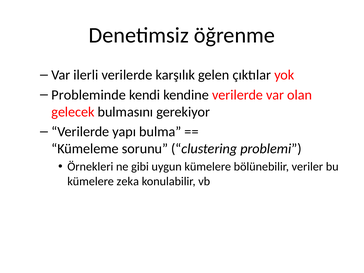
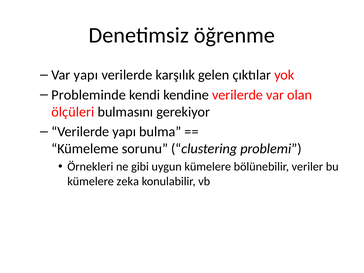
Var ilerli: ilerli -> yapı
gelecek: gelecek -> ölçüleri
